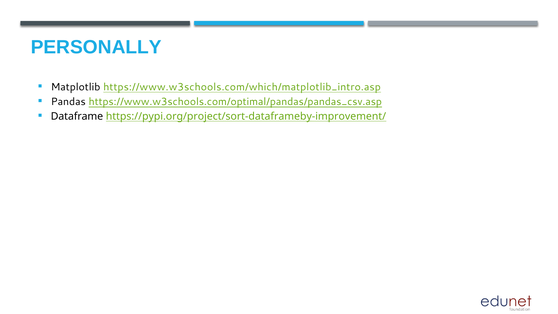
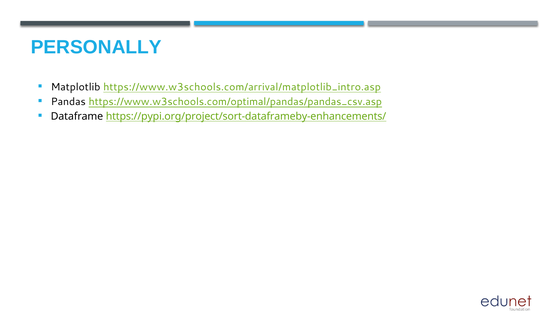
https://www.w3schools.com/which/matplotlib_intro.asp: https://www.w3schools.com/which/matplotlib_intro.asp -> https://www.w3schools.com/arrival/matplotlib_intro.asp
https://pypi.org/project/sort-dataframeby-improvement/: https://pypi.org/project/sort-dataframeby-improvement/ -> https://pypi.org/project/sort-dataframeby-enhancements/
